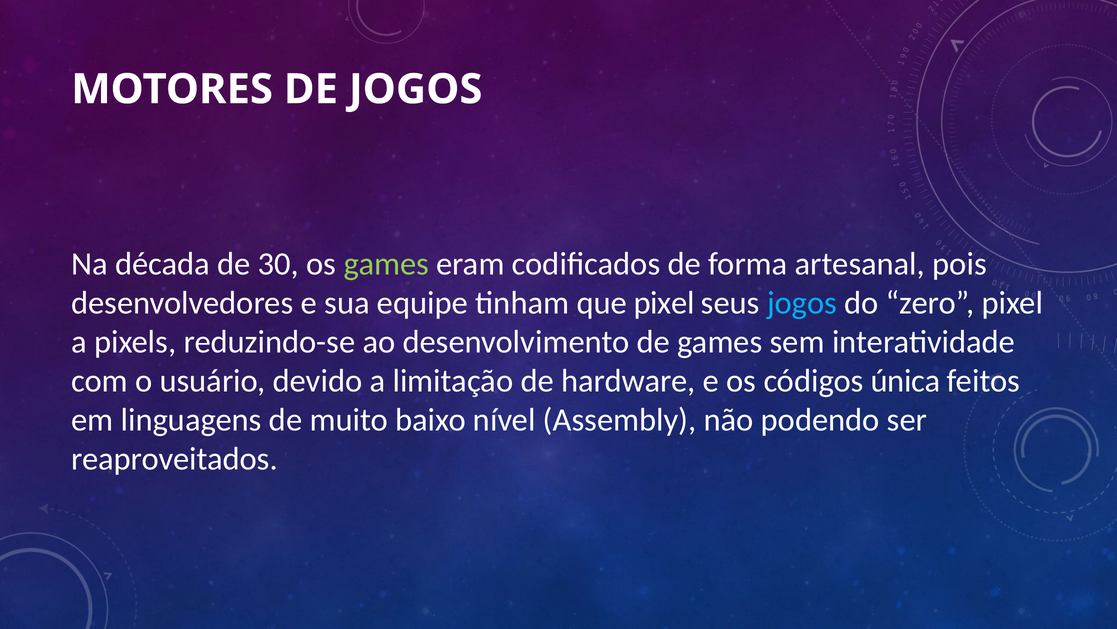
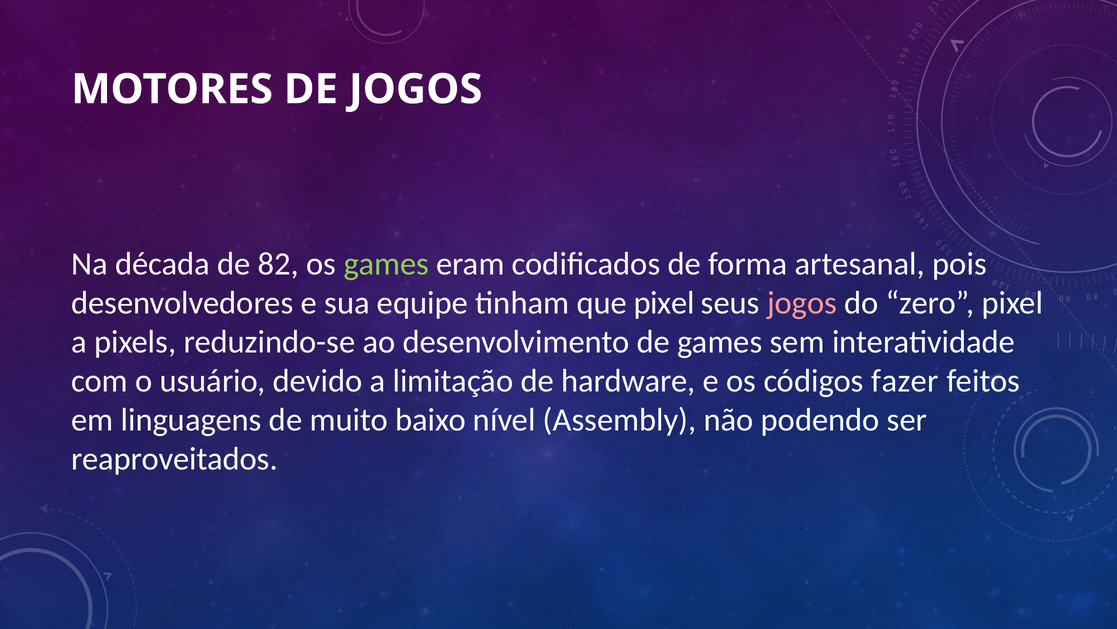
30: 30 -> 82
jogos at (802, 303) colour: light blue -> pink
única: única -> fazer
